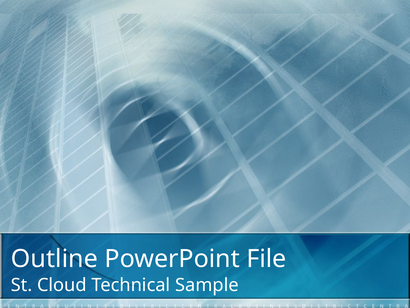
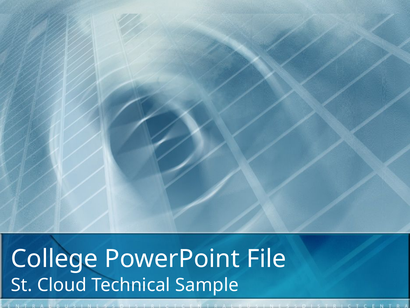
Outline: Outline -> College
